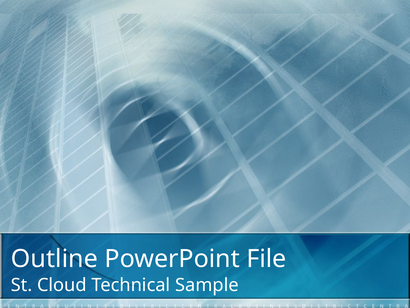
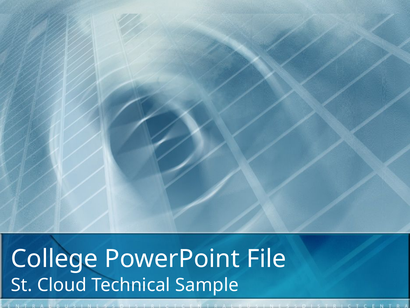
Outline: Outline -> College
